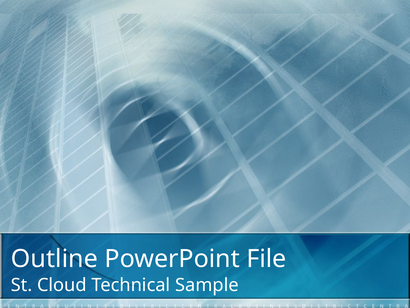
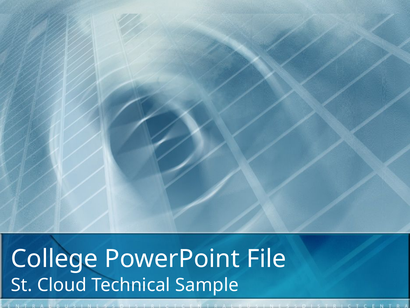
Outline: Outline -> College
